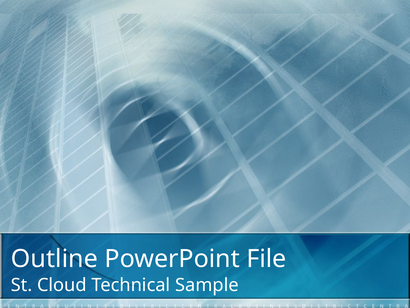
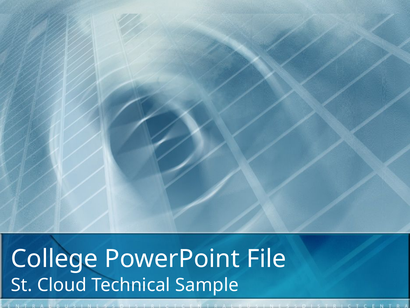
Outline: Outline -> College
